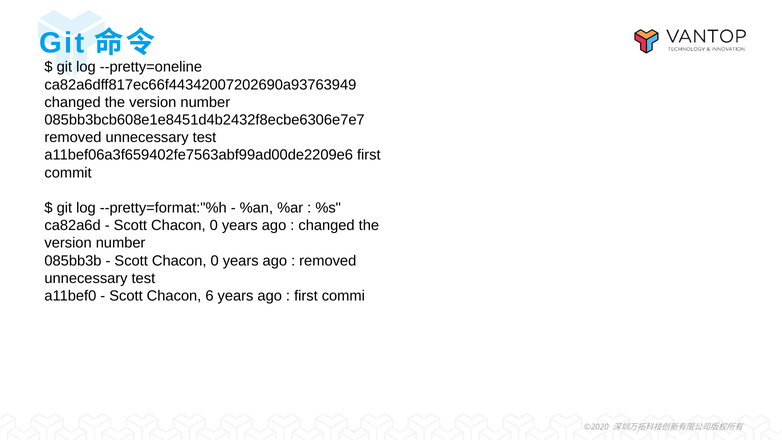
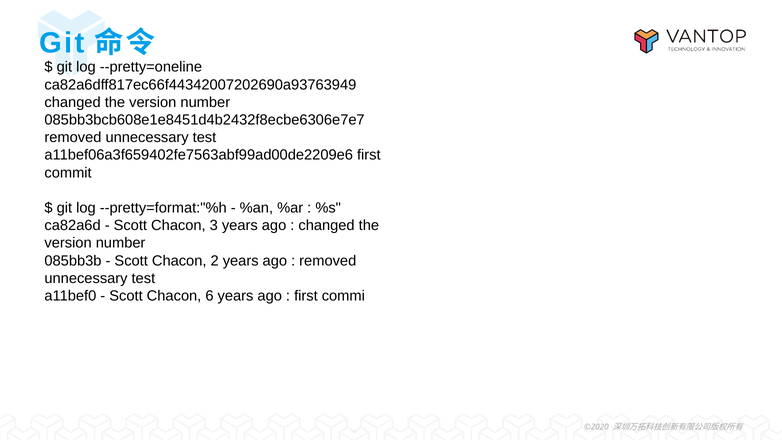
0 at (214, 225): 0 -> 3
0 at (215, 261): 0 -> 2
